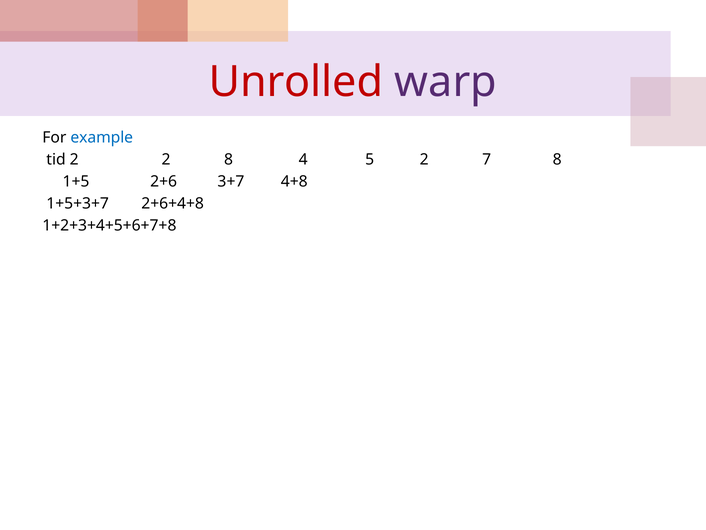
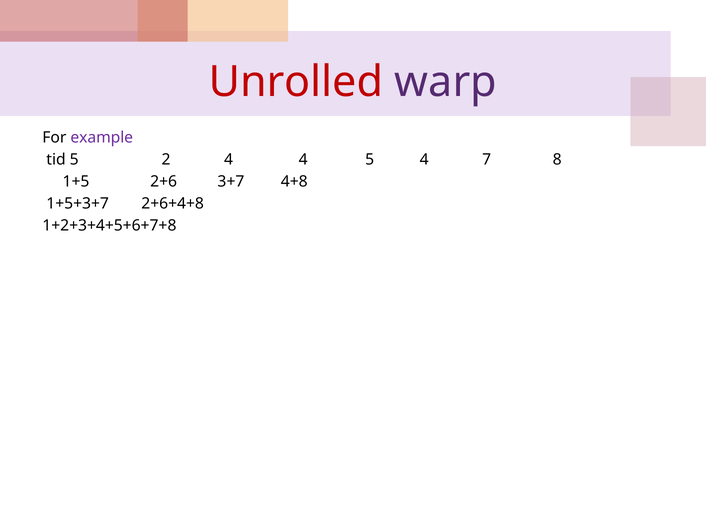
example colour: blue -> purple
tid 2: 2 -> 5
2 8: 8 -> 4
5 2: 2 -> 4
